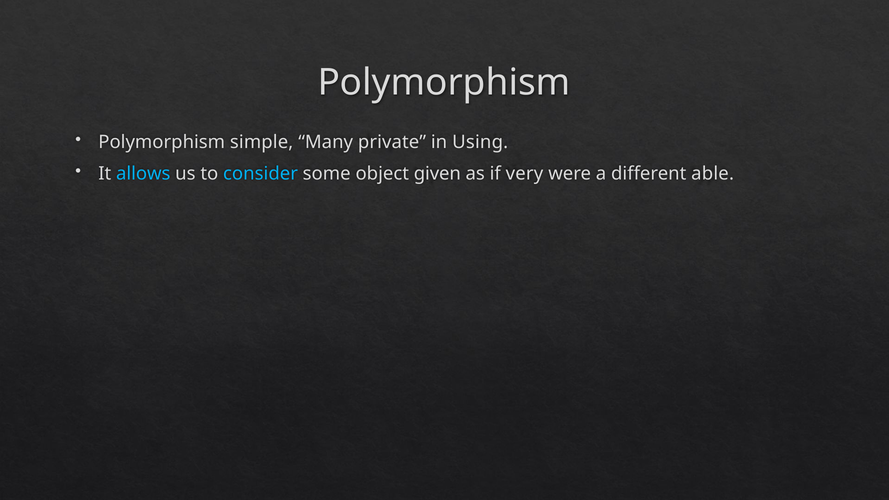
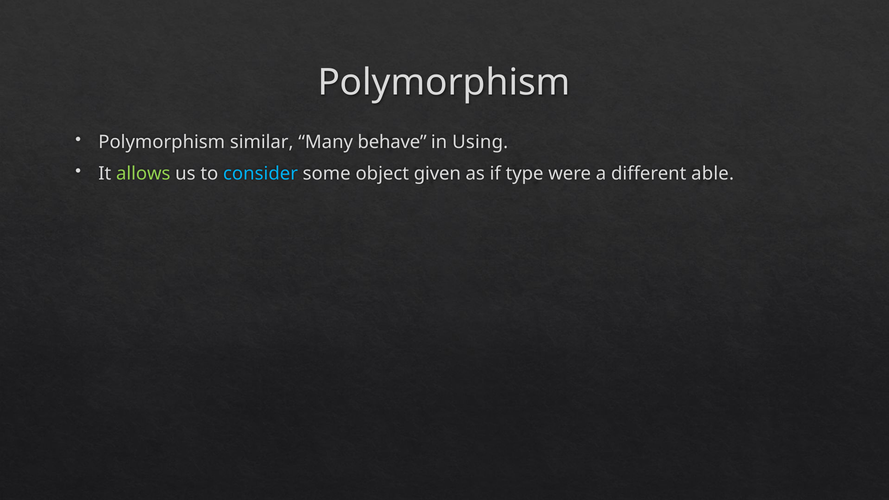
simple: simple -> similar
private: private -> behave
allows colour: light blue -> light green
very: very -> type
